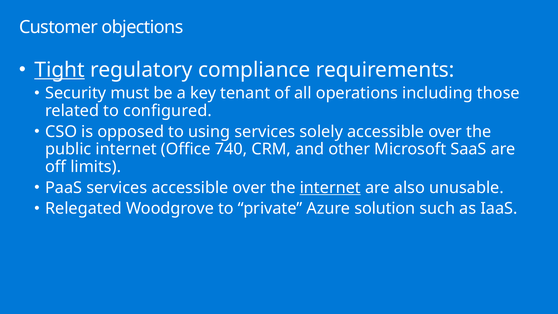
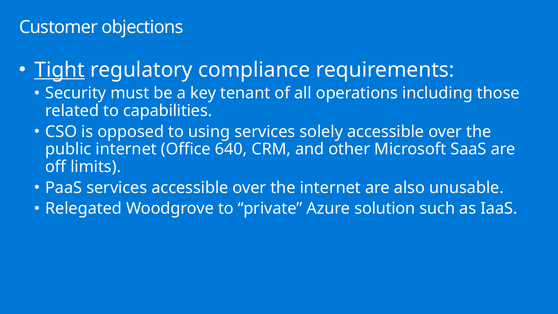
configured: configured -> capabilities
740: 740 -> 640
internet at (330, 188) underline: present -> none
